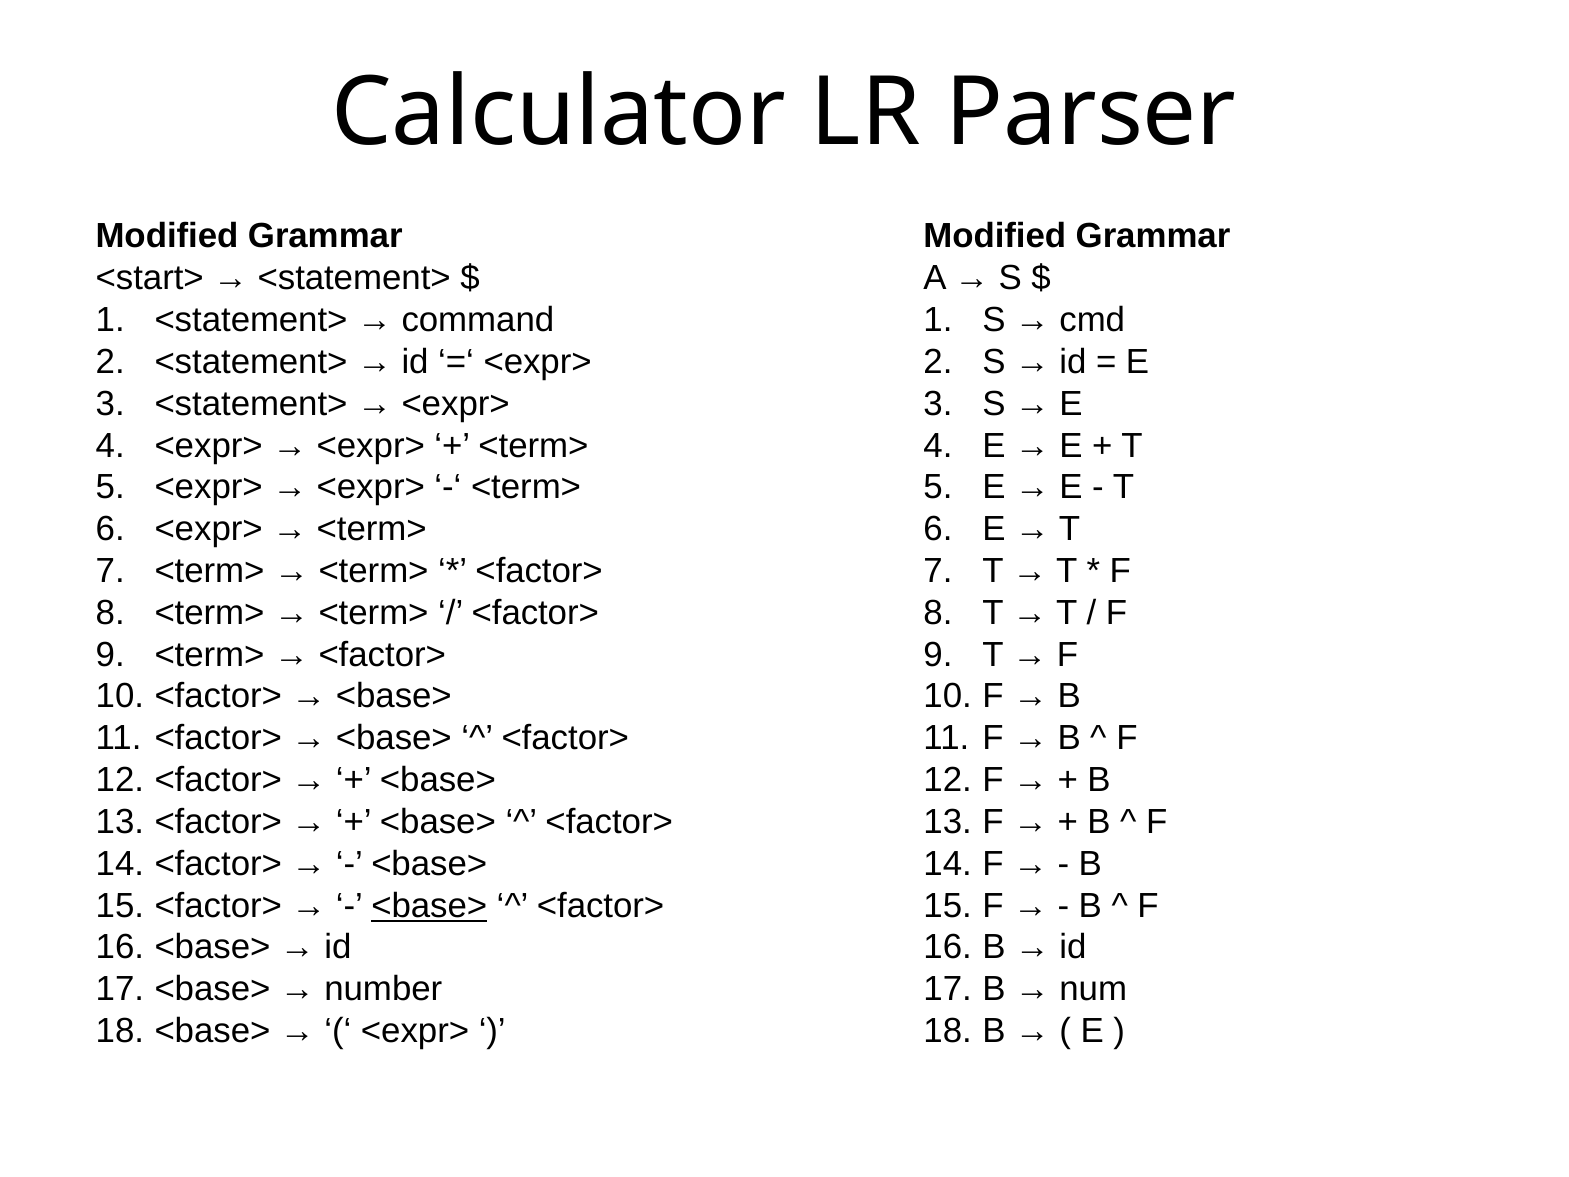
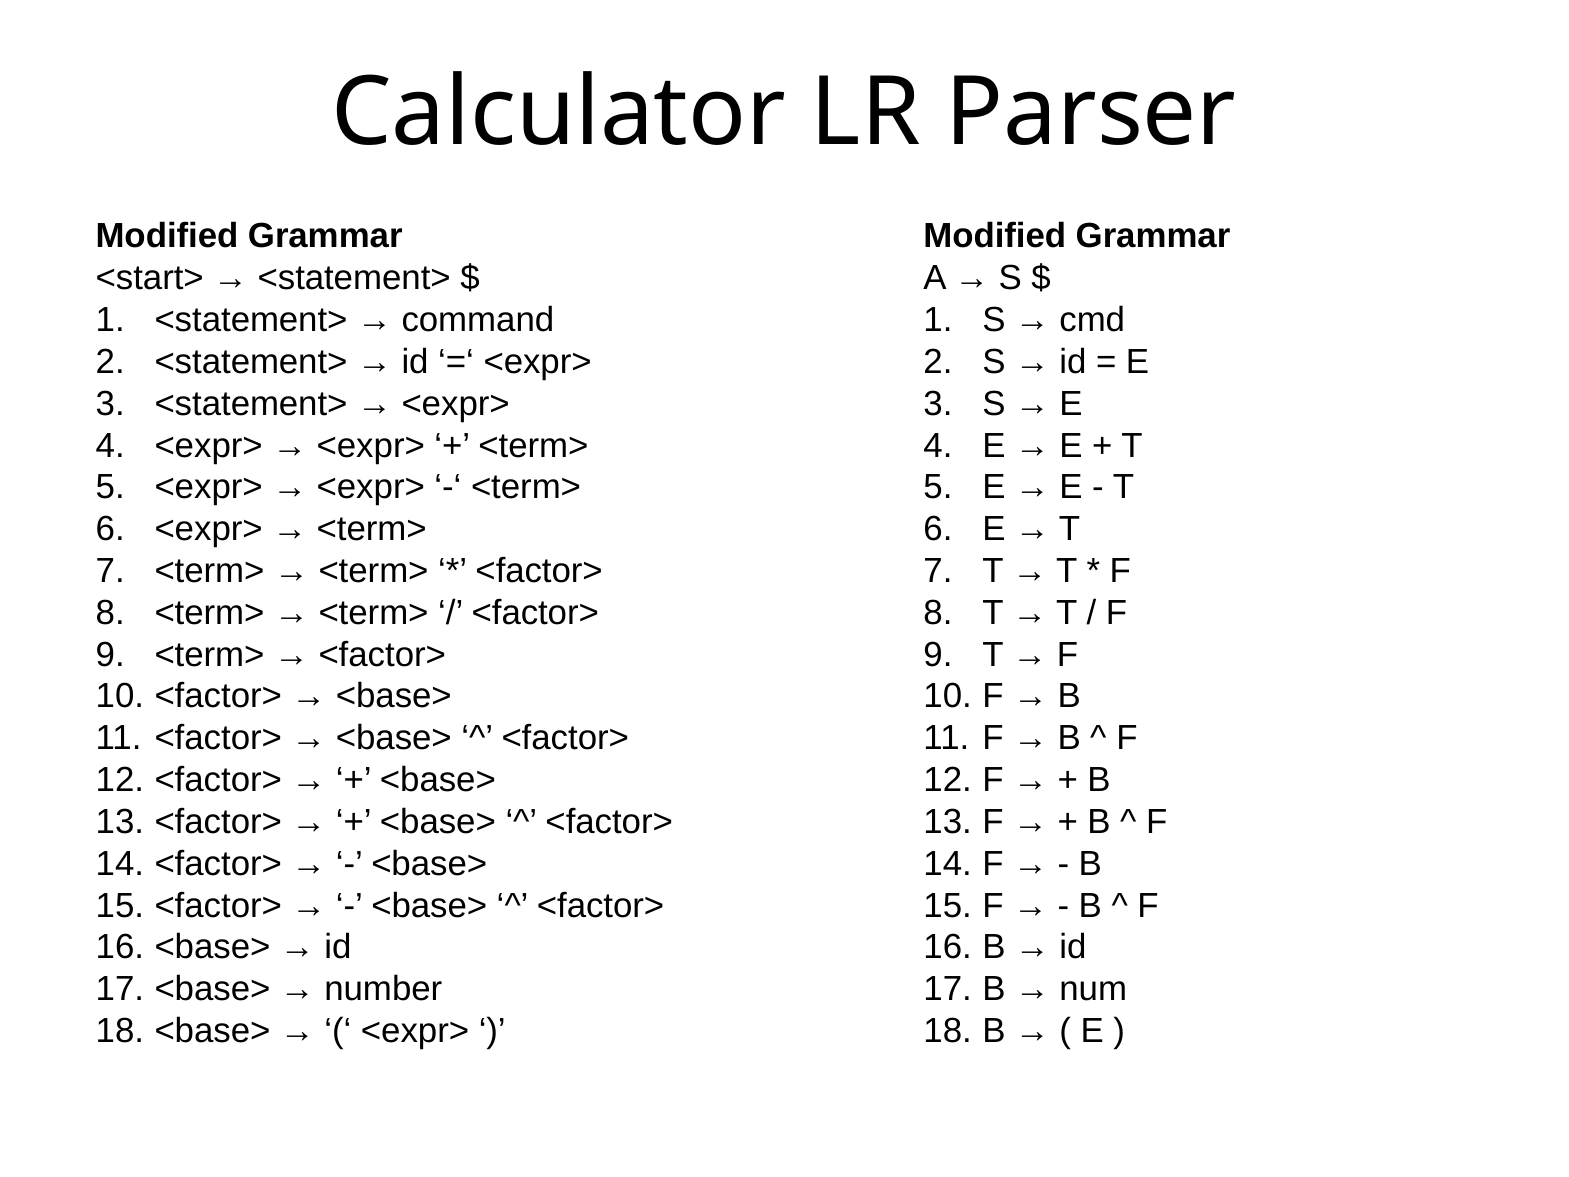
<base> at (429, 905) underline: present -> none
